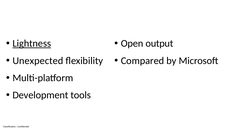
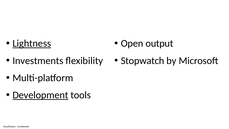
Unexpected: Unexpected -> Investments
Compared: Compared -> Stopwatch
Development underline: none -> present
